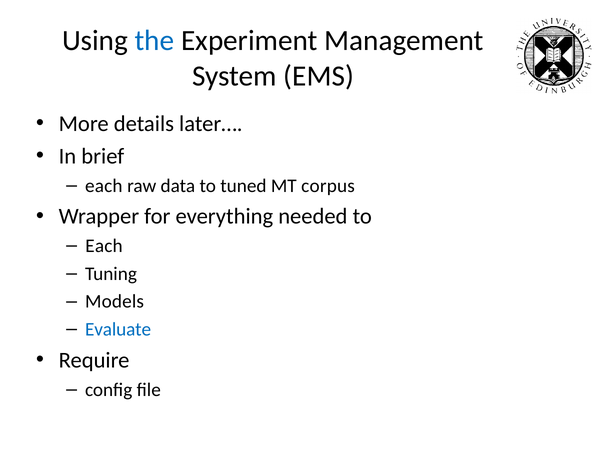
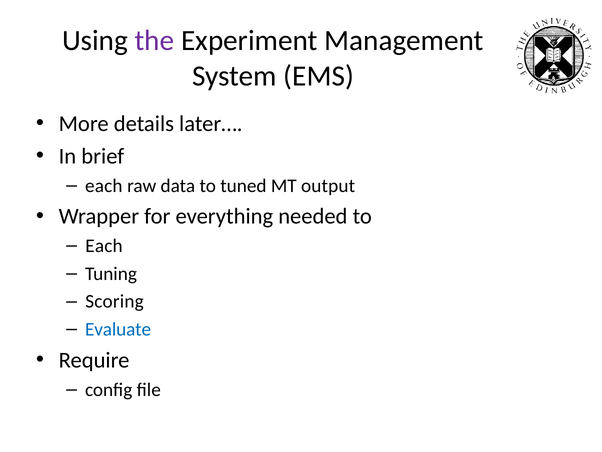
the colour: blue -> purple
corpus: corpus -> output
Models: Models -> Scoring
